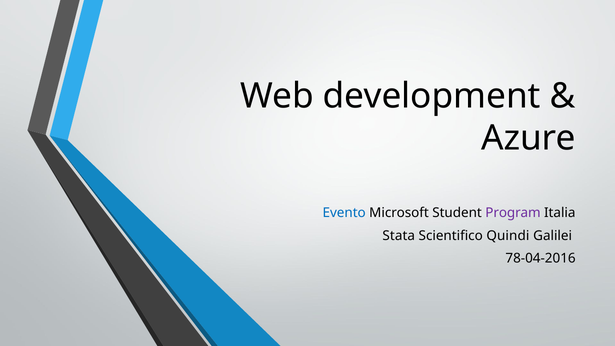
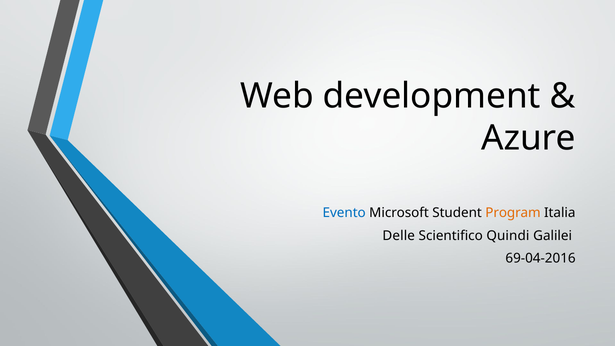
Program colour: purple -> orange
Stata: Stata -> Delle
78-04-2016: 78-04-2016 -> 69-04-2016
